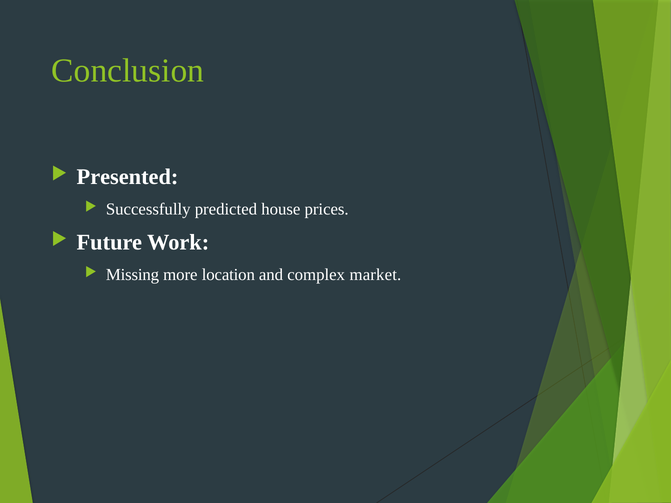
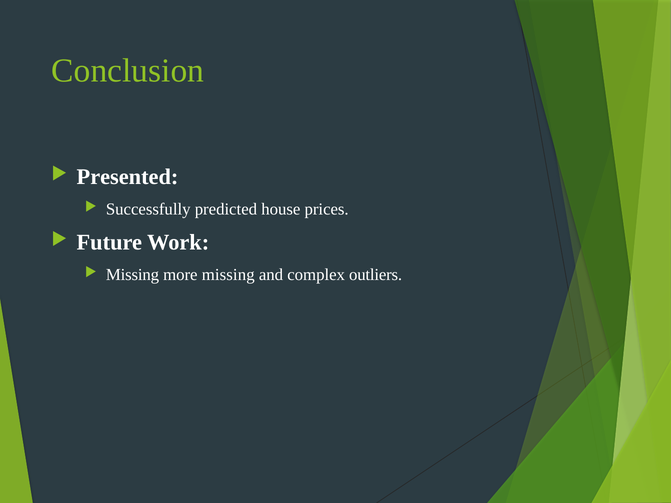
more location: location -> missing
market: market -> outliers
